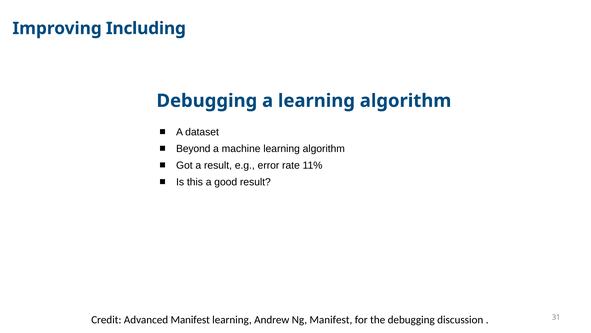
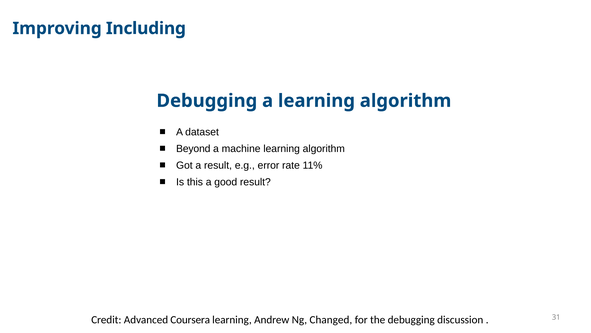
Advanced Manifest: Manifest -> Coursera
Ng Manifest: Manifest -> Changed
